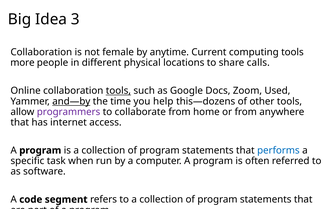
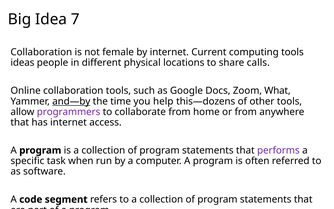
3: 3 -> 7
by anytime: anytime -> internet
more: more -> ideas
tools at (118, 91) underline: present -> none
Used: Used -> What
performs colour: blue -> purple
